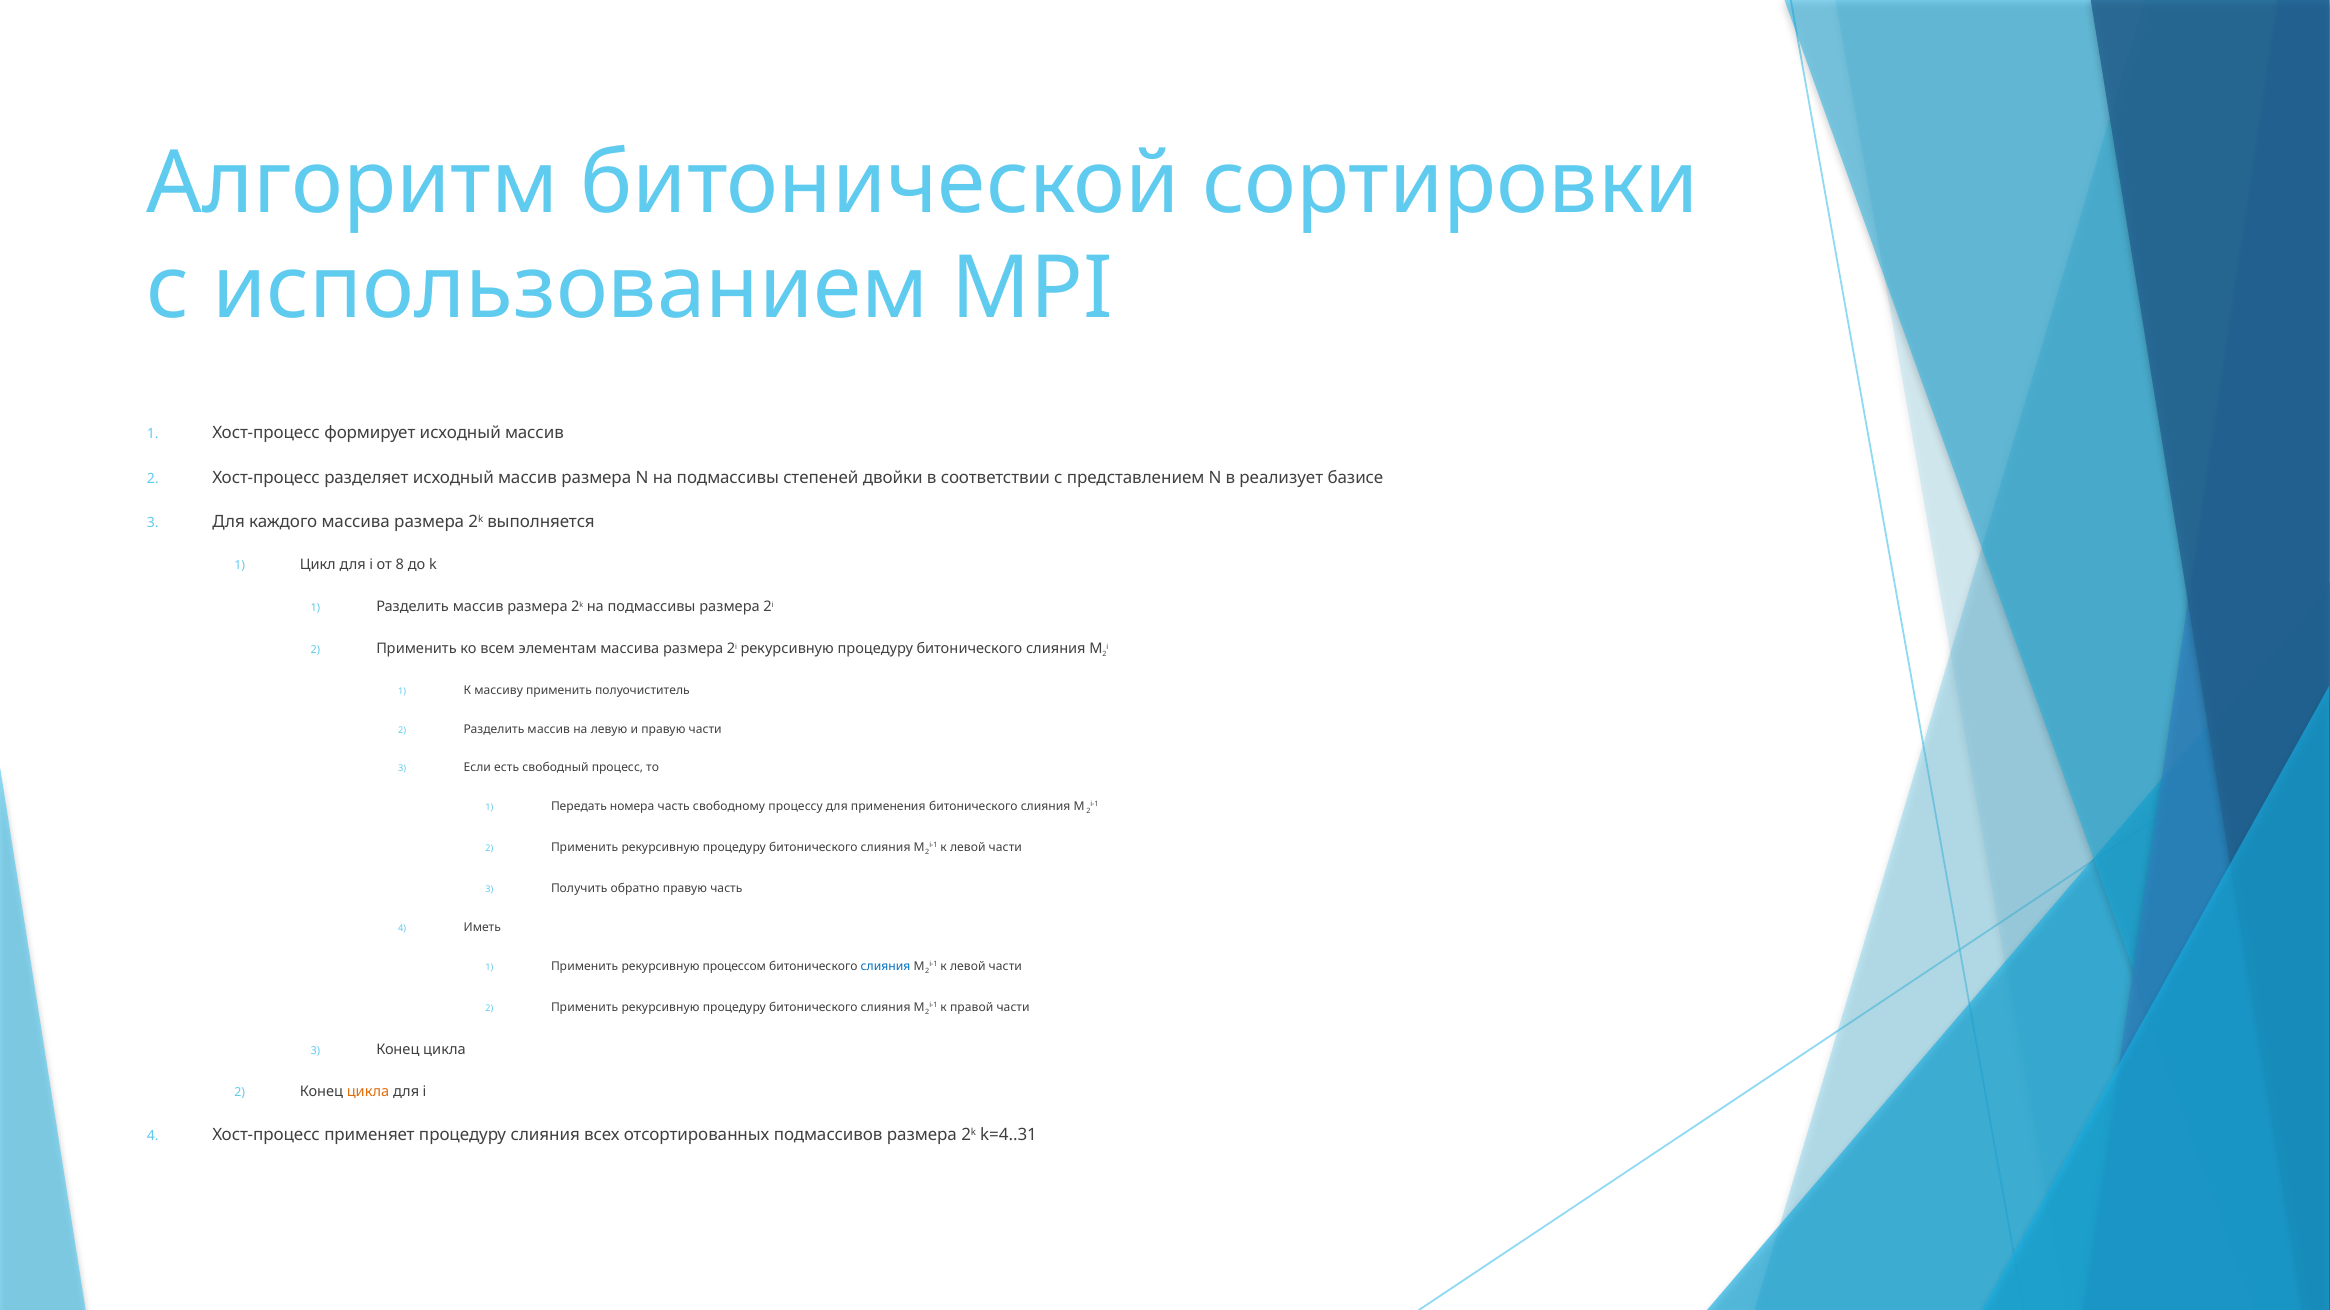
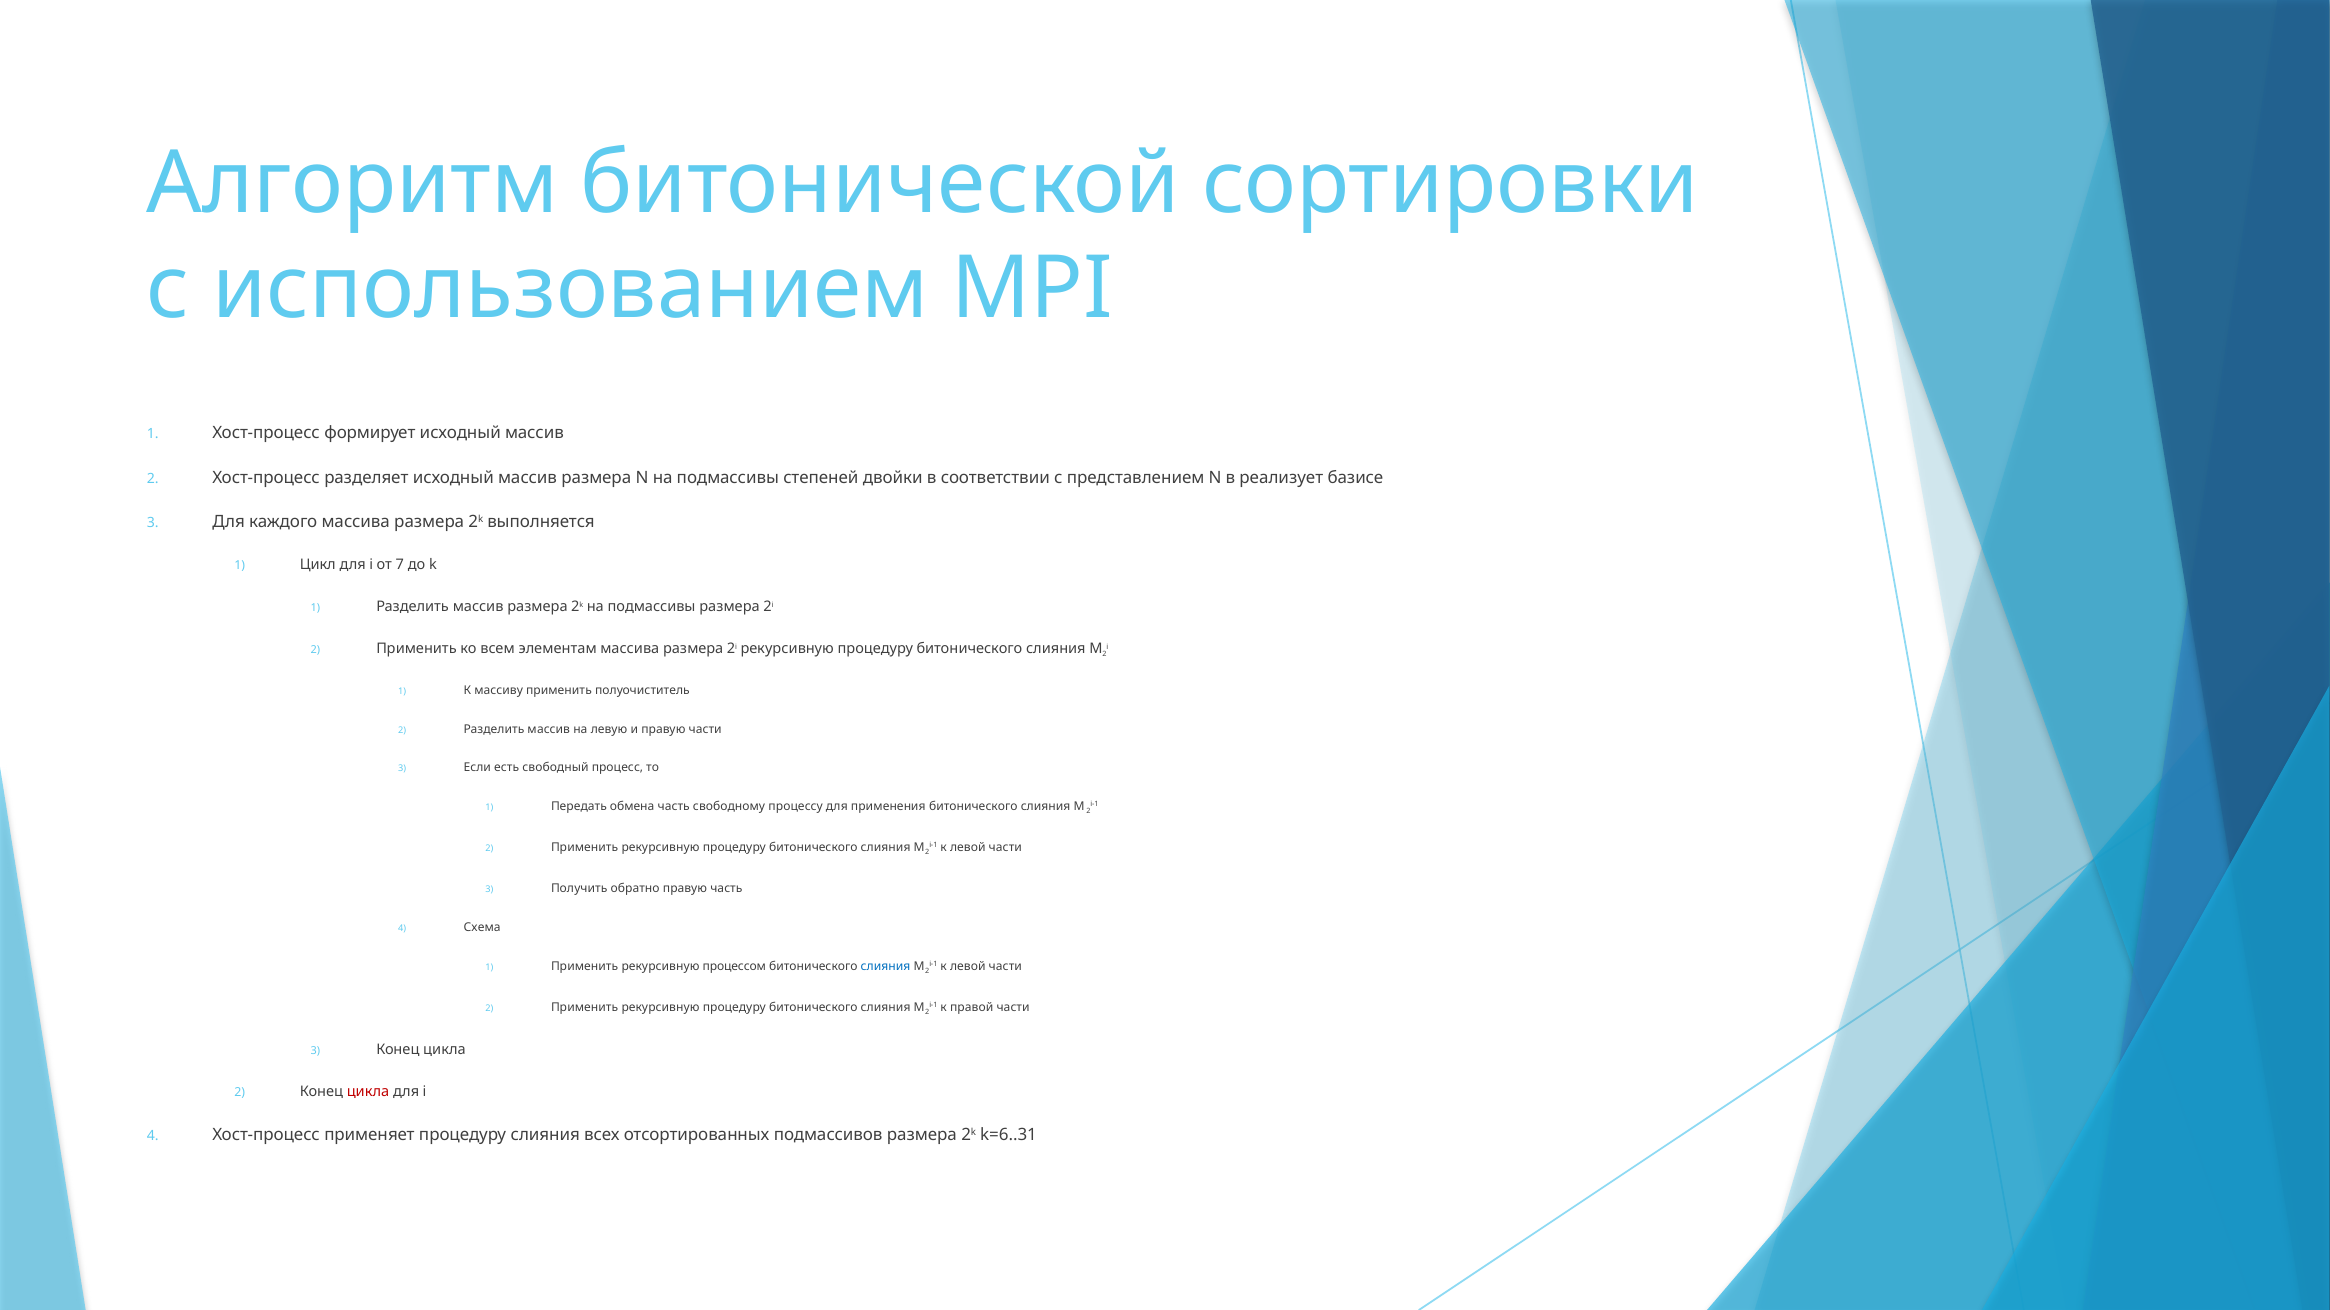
8: 8 -> 7
номера: номера -> обмена
Иметь: Иметь -> Схема
цикла at (368, 1092) colour: orange -> red
k=4..31: k=4..31 -> k=6..31
